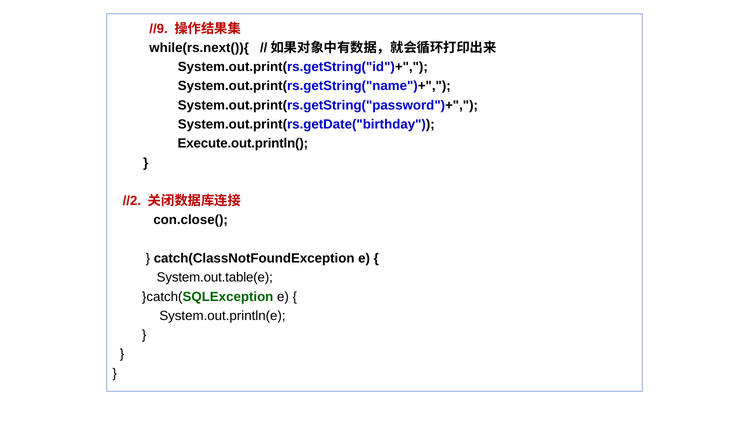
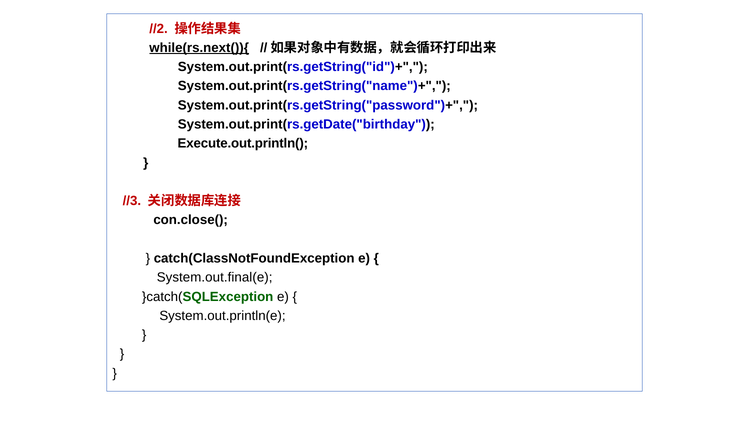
//9: //9 -> //2
while(rs.next()){ underline: none -> present
//2: //2 -> //3
System.out.table(e: System.out.table(e -> System.out.final(e
